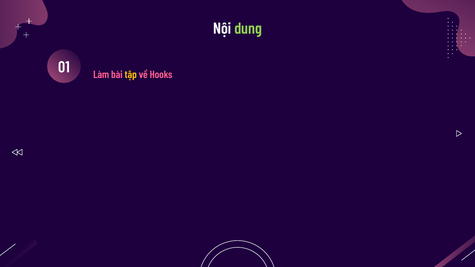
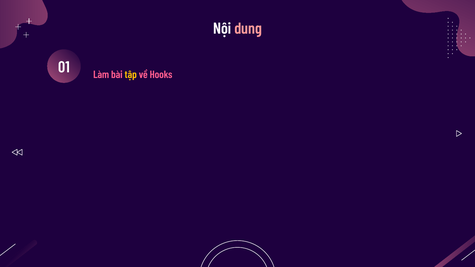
dung colour: light green -> pink
